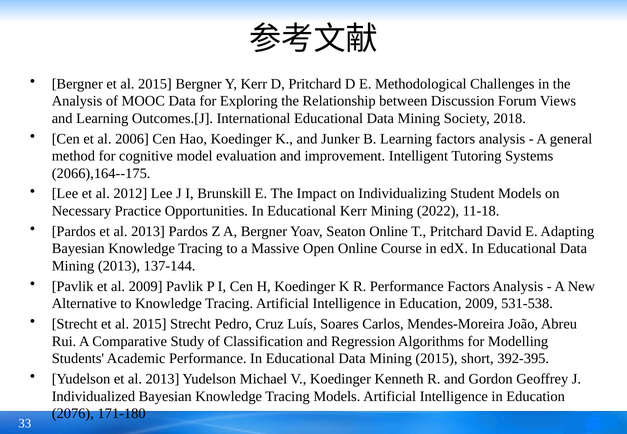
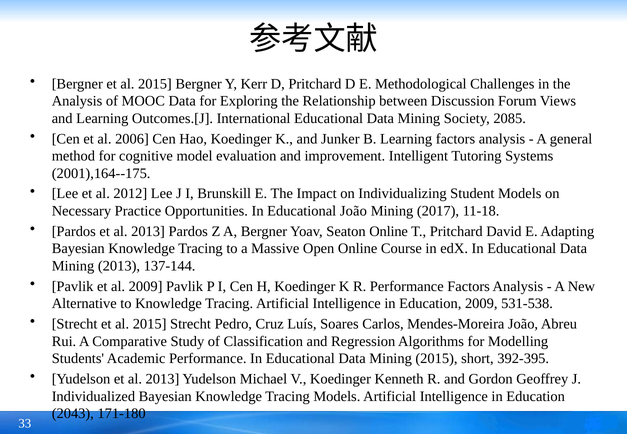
2018: 2018 -> 2085
2066),164--175: 2066),164--175 -> 2001),164--175
Educational Kerr: Kerr -> João
2022: 2022 -> 2017
2076: 2076 -> 2043
